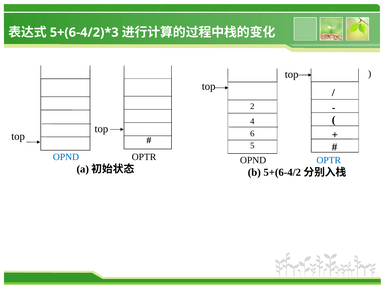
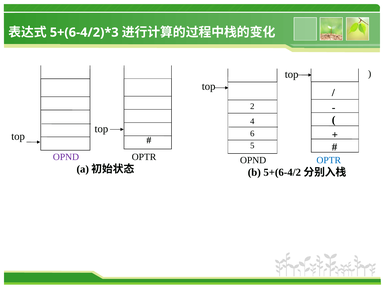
OPND at (66, 157) colour: blue -> purple
